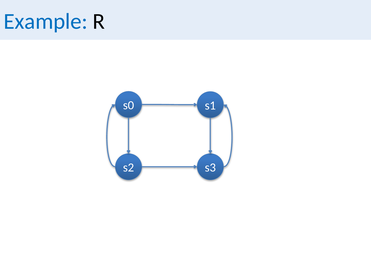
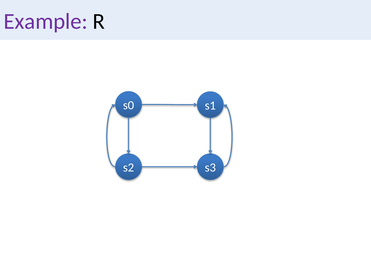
Example colour: blue -> purple
